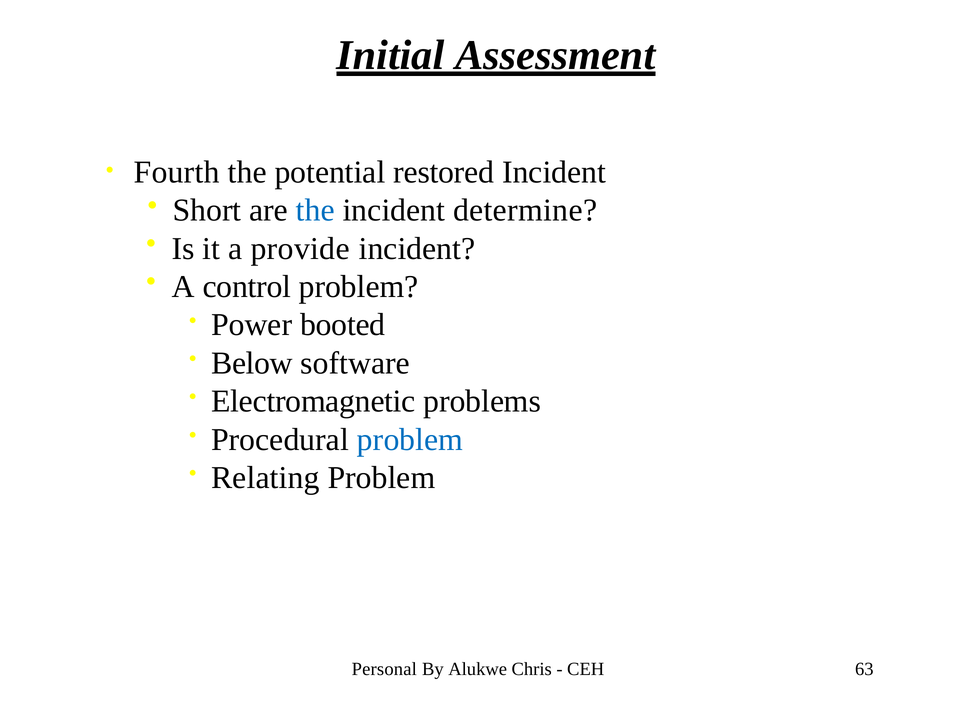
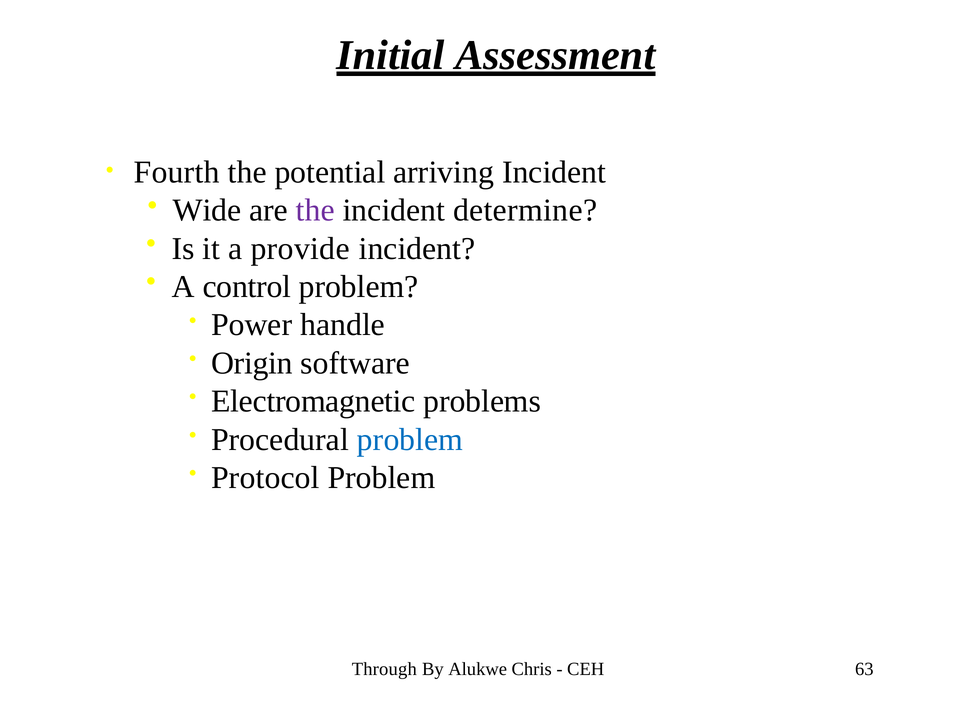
restored: restored -> arriving
Short: Short -> Wide
the at (315, 210) colour: blue -> purple
booted: booted -> handle
Below: Below -> Origin
Relating: Relating -> Protocol
Personal: Personal -> Through
